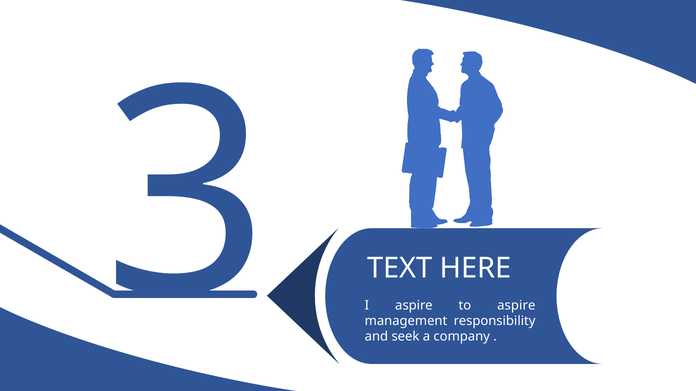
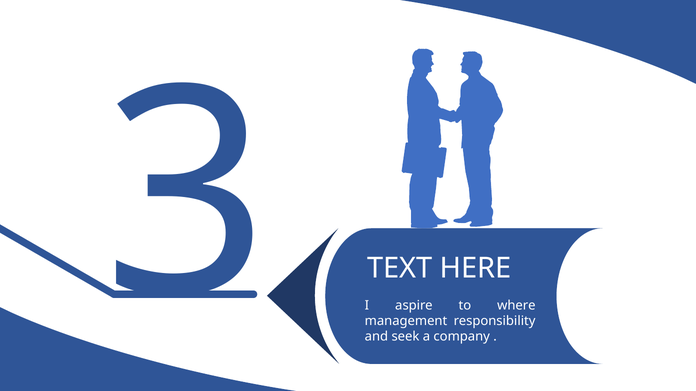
to aspire: aspire -> where
